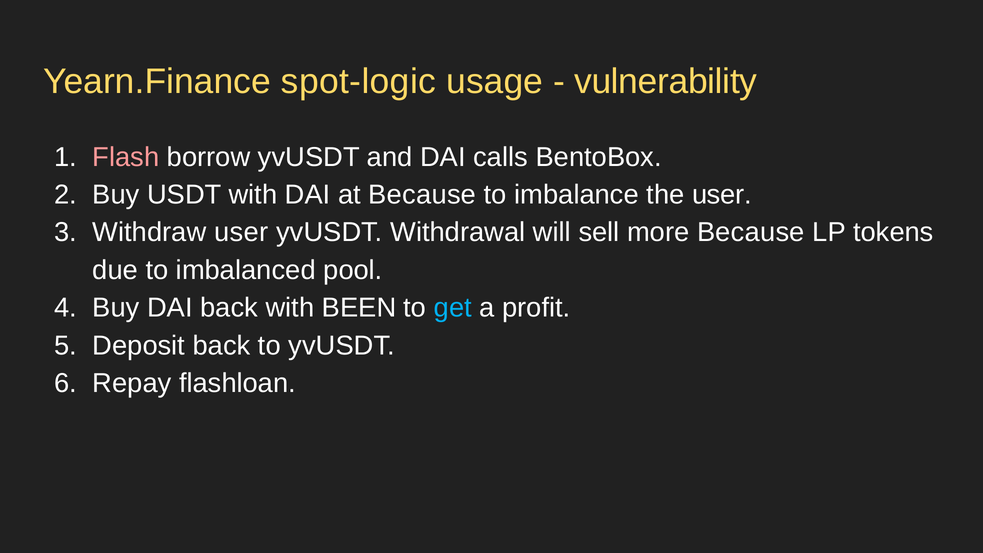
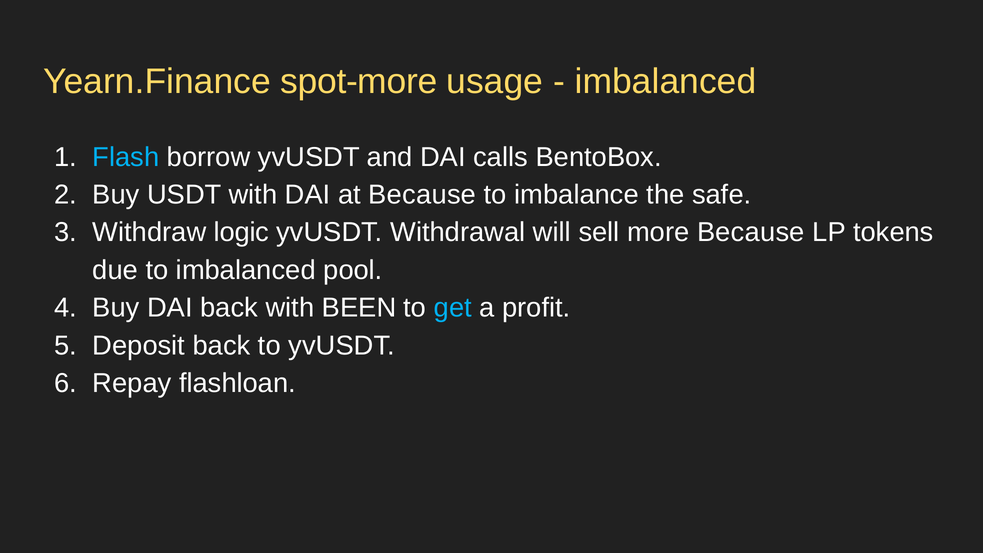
spot-logic: spot-logic -> spot-more
vulnerability at (666, 81): vulnerability -> imbalanced
Flash colour: pink -> light blue
the user: user -> safe
Withdraw user: user -> logic
